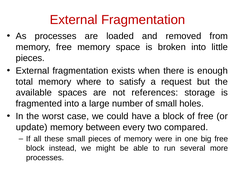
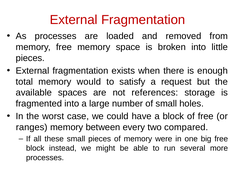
where: where -> would
update: update -> ranges
